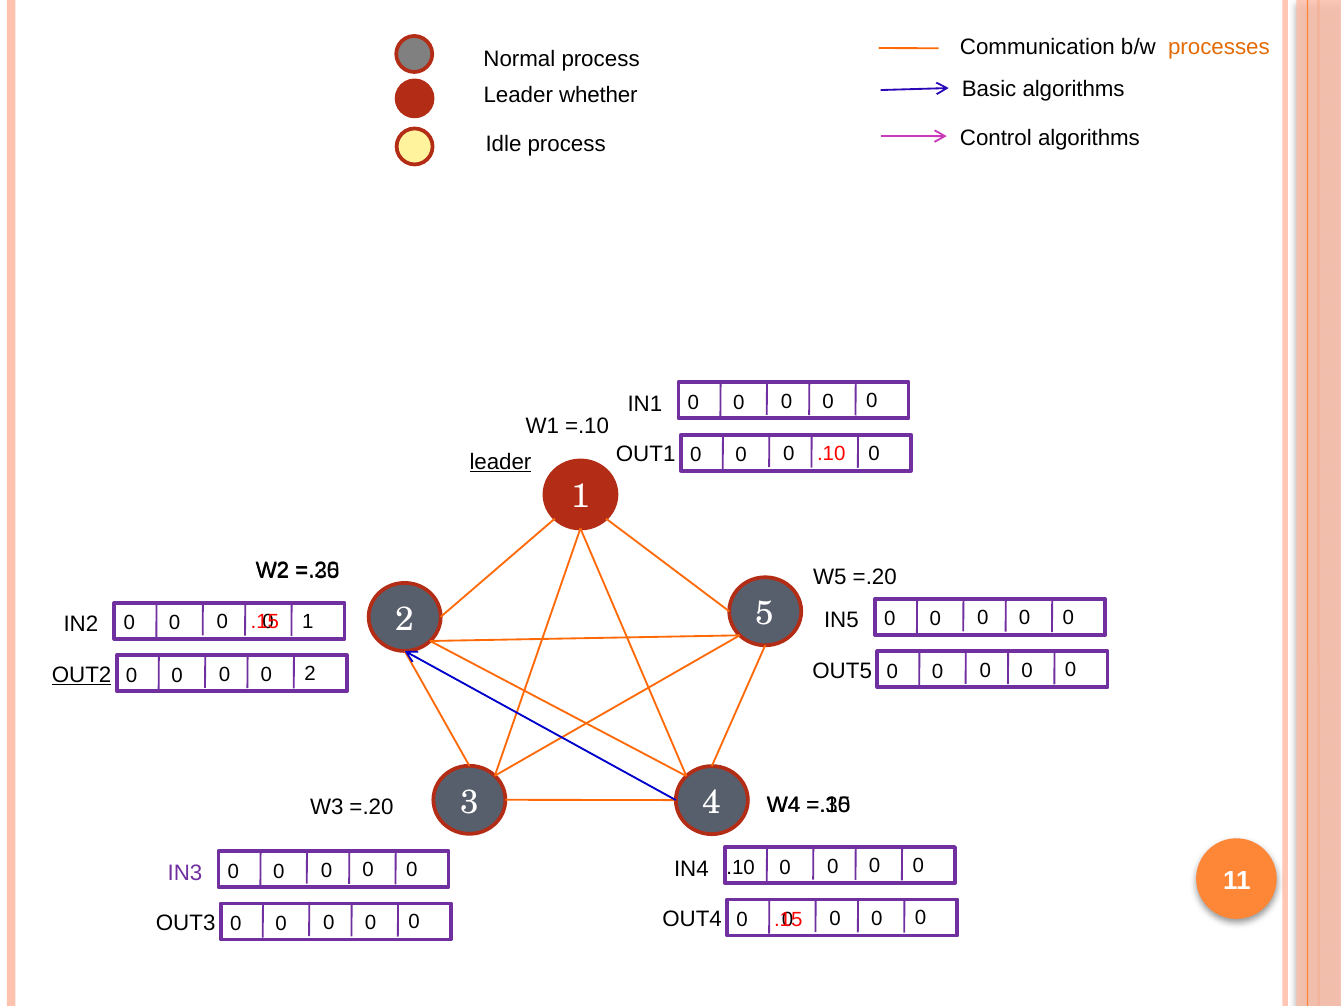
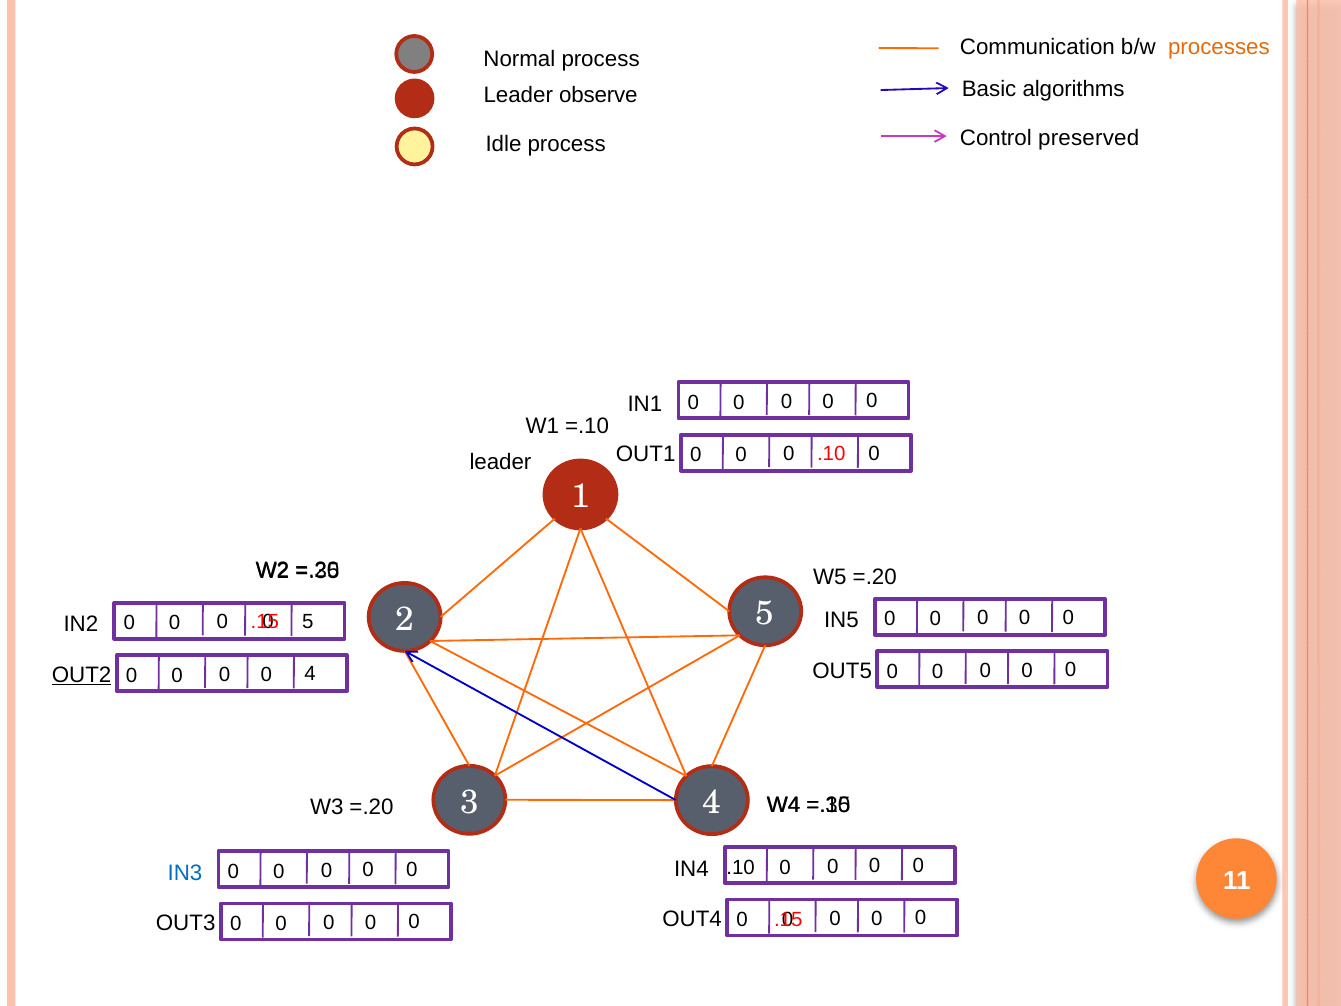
whether: whether -> observe
Control algorithms: algorithms -> preserved
leader at (500, 462) underline: present -> none
0 1: 1 -> 5
0 2: 2 -> 4
IN3 colour: purple -> blue
